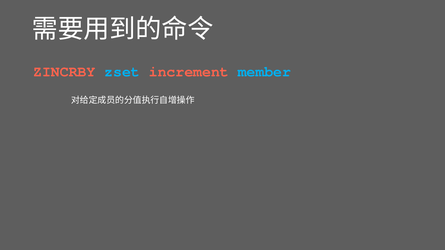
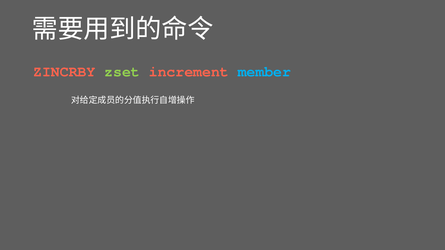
zset colour: light blue -> light green
